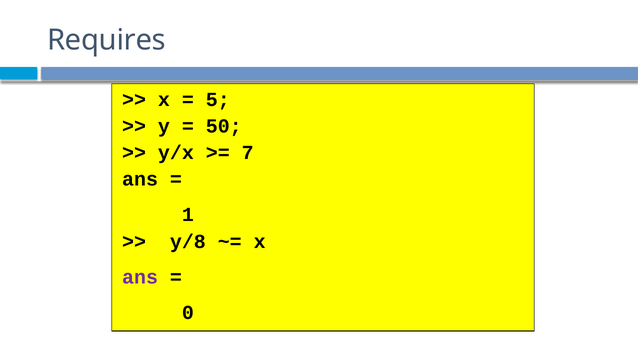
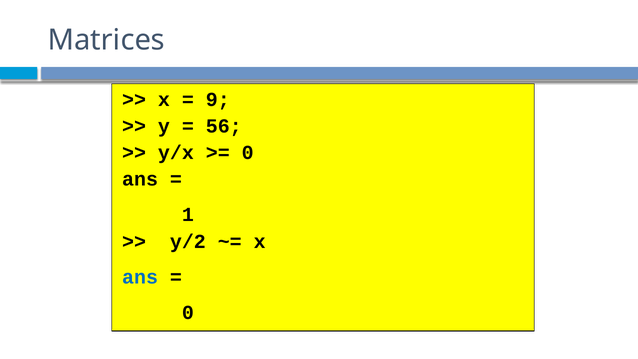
Requires: Requires -> Matrices
5: 5 -> 9
50: 50 -> 56
7 at (248, 153): 7 -> 0
y/8: y/8 -> y/2
ans at (140, 277) colour: purple -> blue
